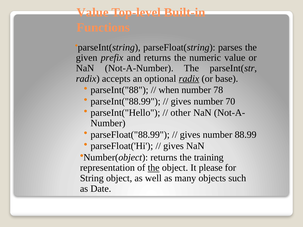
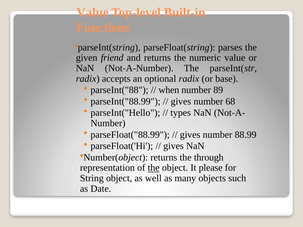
prefix: prefix -> friend
radix at (189, 79) underline: present -> none
78: 78 -> 89
70: 70 -> 68
other: other -> types
training: training -> through
